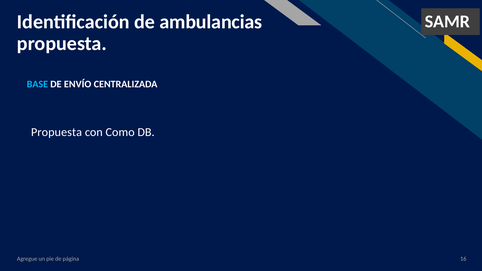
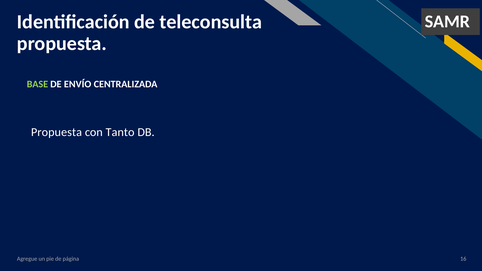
ambulancias: ambulancias -> teleconsulta
BASE colour: light blue -> light green
Como: Como -> Tanto
